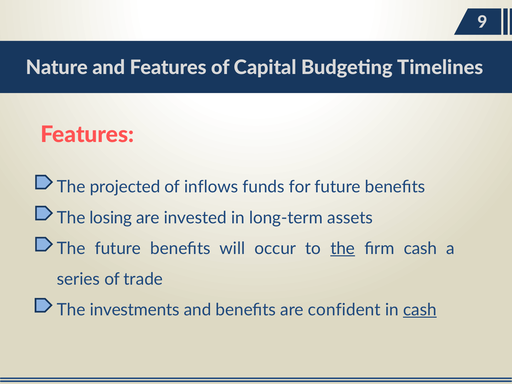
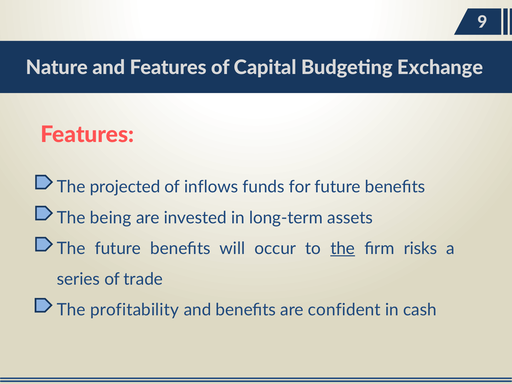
Timelines: Timelines -> Exchange
losing: losing -> being
firm cash: cash -> risks
investments: investments -> profitability
cash at (420, 310) underline: present -> none
